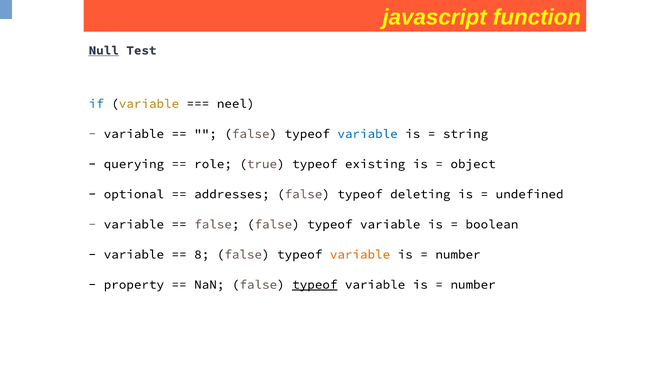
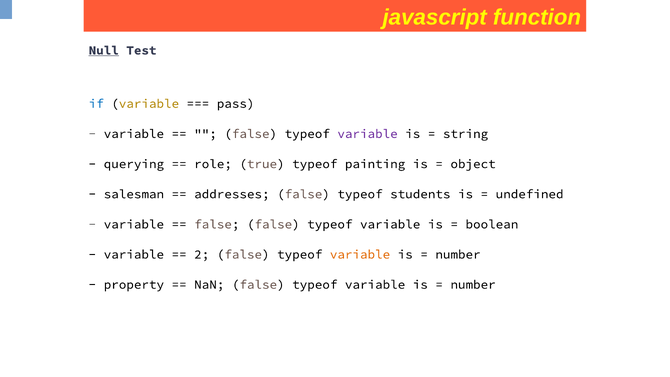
neel: neel -> pass
variable at (368, 134) colour: blue -> purple
existing: existing -> painting
optional: optional -> salesman
deleting: deleting -> students
8: 8 -> 2
typeof at (315, 284) underline: present -> none
